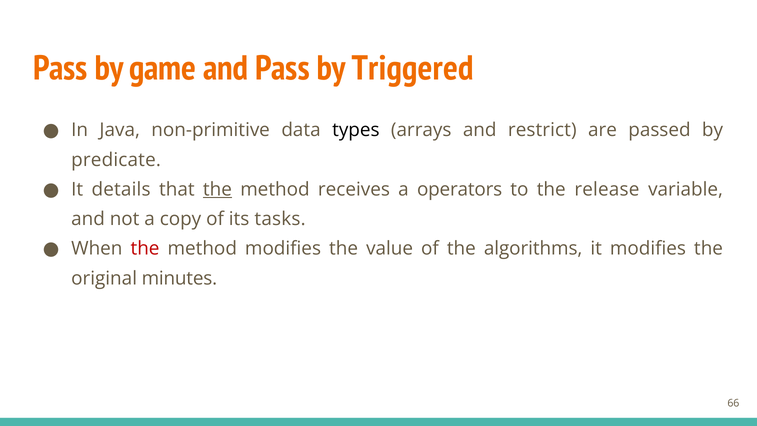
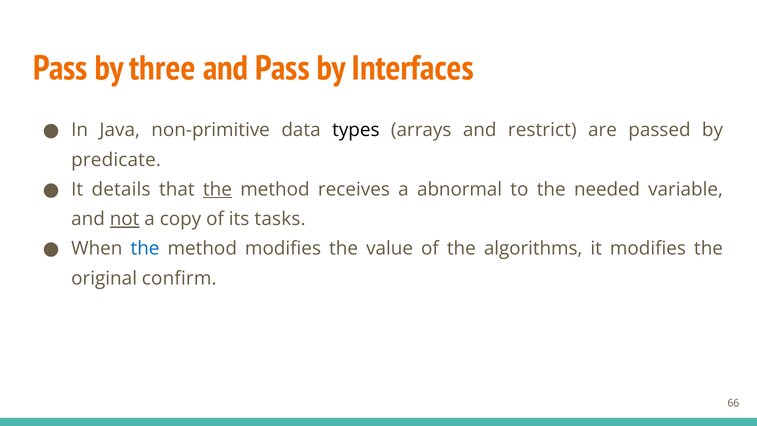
game: game -> three
Triggered: Triggered -> Interfaces
operators: operators -> abnormal
release: release -> needed
not underline: none -> present
the at (145, 249) colour: red -> blue
minutes: minutes -> confirm
